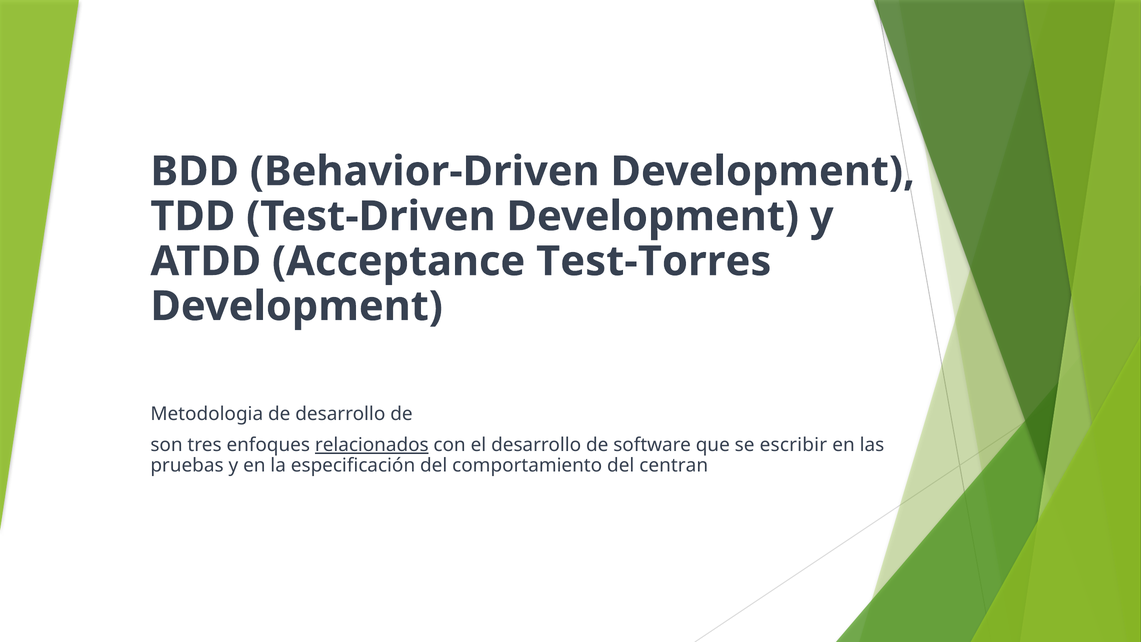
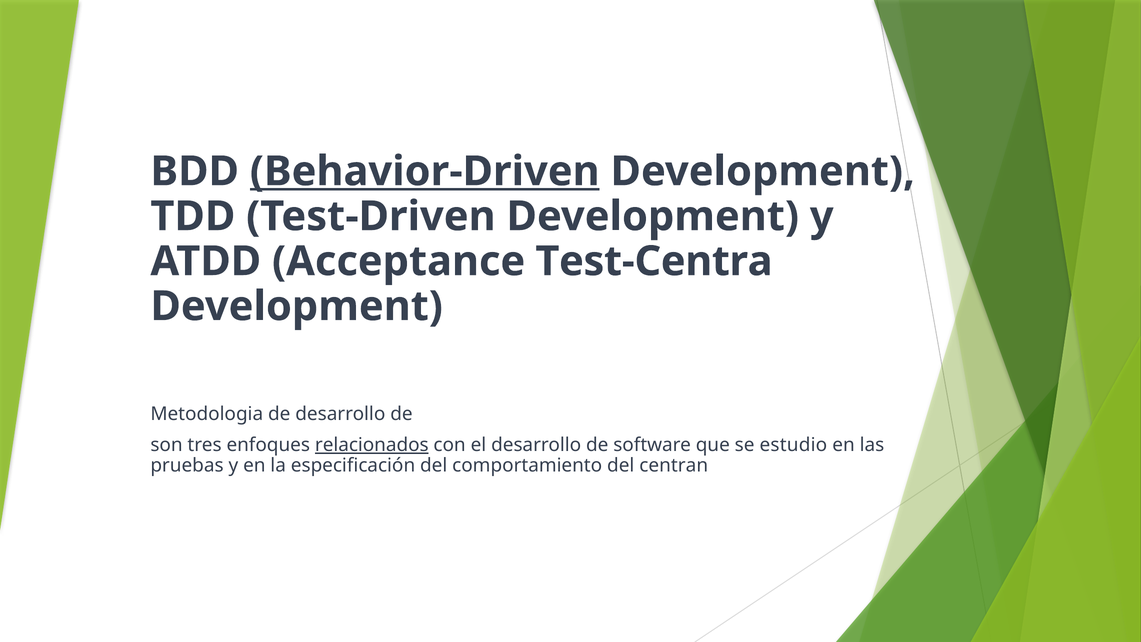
Behavior-Driven underline: none -> present
Test-Torres: Test-Torres -> Test-Centra
escribir: escribir -> estudio
